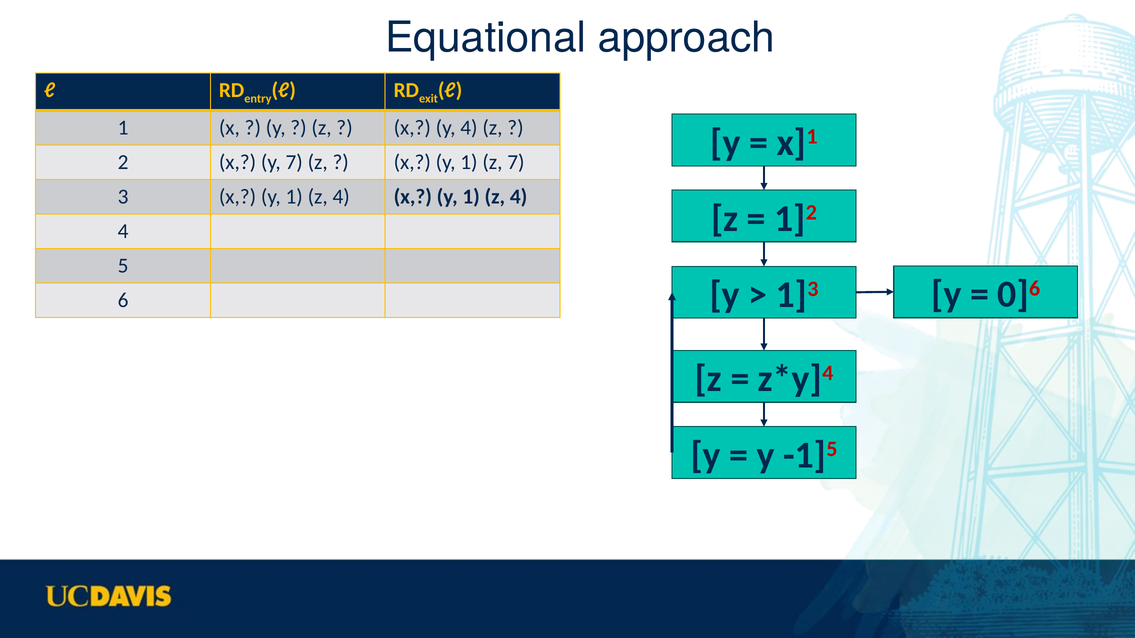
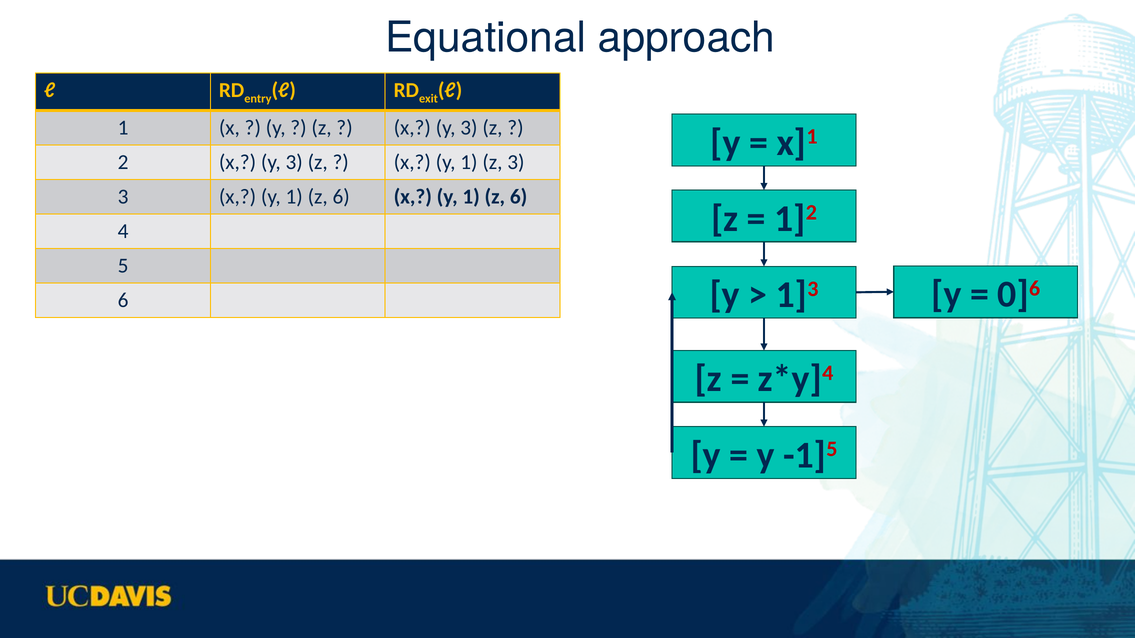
4 at (469, 128): 4 -> 3
2 x y 7: 7 -> 3
z 7: 7 -> 3
4 at (341, 197): 4 -> 6
4 at (519, 197): 4 -> 6
